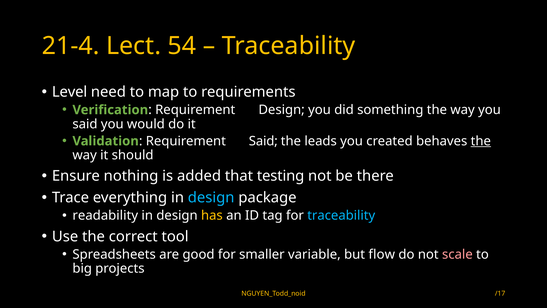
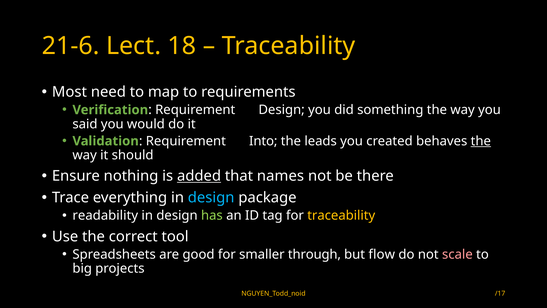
21-4: 21-4 -> 21-6
54: 54 -> 18
Level: Level -> Most
Requirement Said: Said -> Into
added underline: none -> present
testing: testing -> names
has colour: yellow -> light green
traceability at (341, 215) colour: light blue -> yellow
variable: variable -> through
